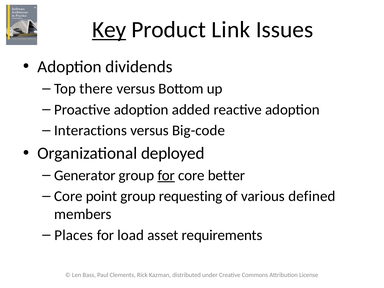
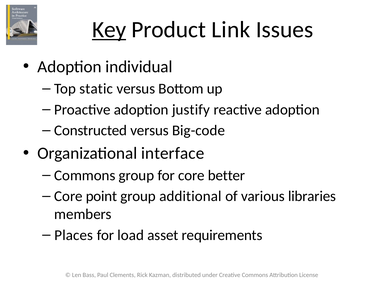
dividends: dividends -> individual
there: there -> static
added: added -> justify
Interactions: Interactions -> Constructed
deployed: deployed -> interface
Generator at (85, 175): Generator -> Commons
for at (166, 175) underline: present -> none
requesting: requesting -> additional
defined: defined -> libraries
